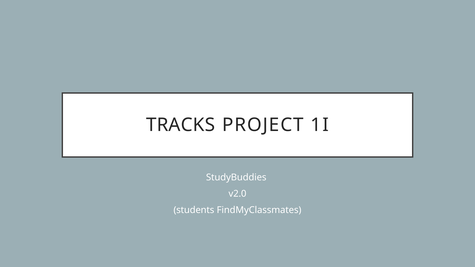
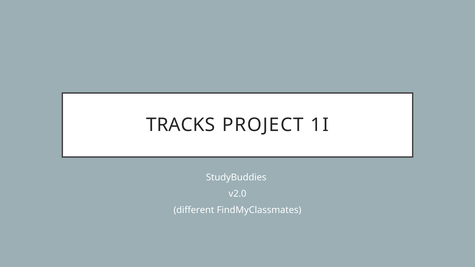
students: students -> different
